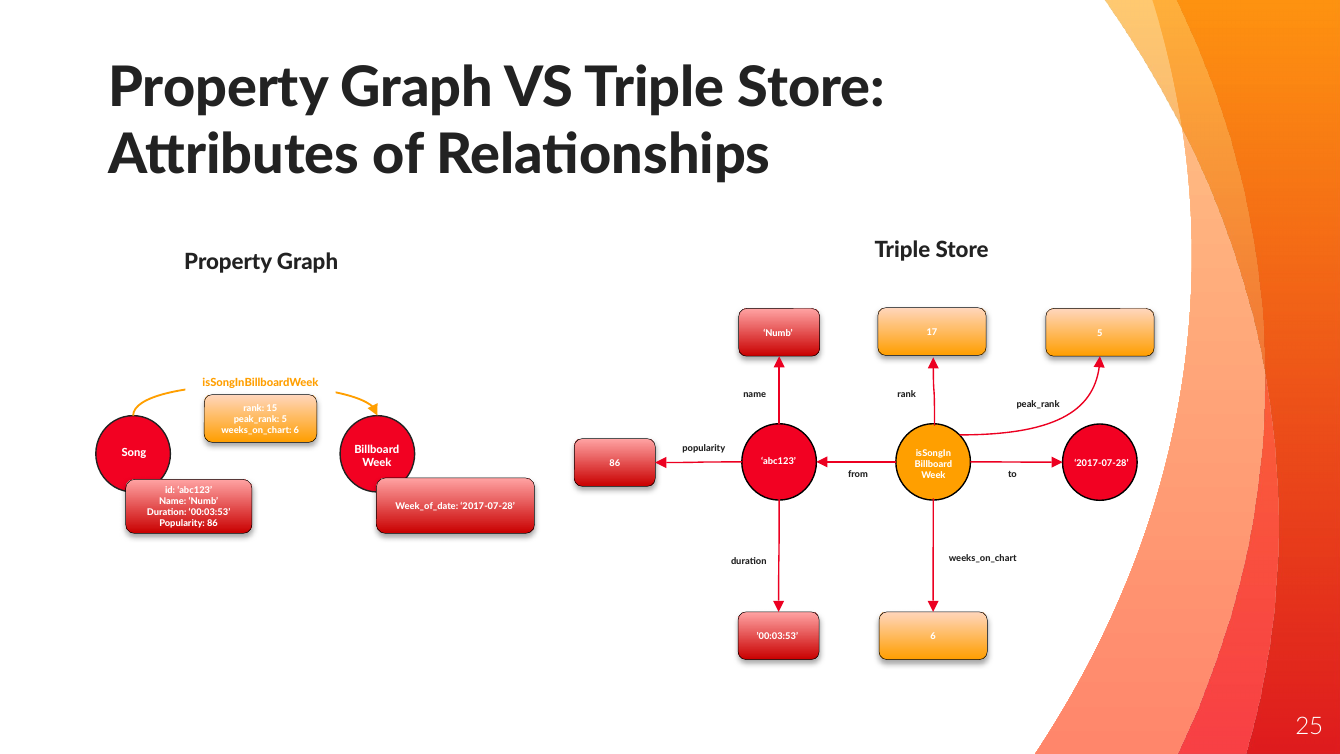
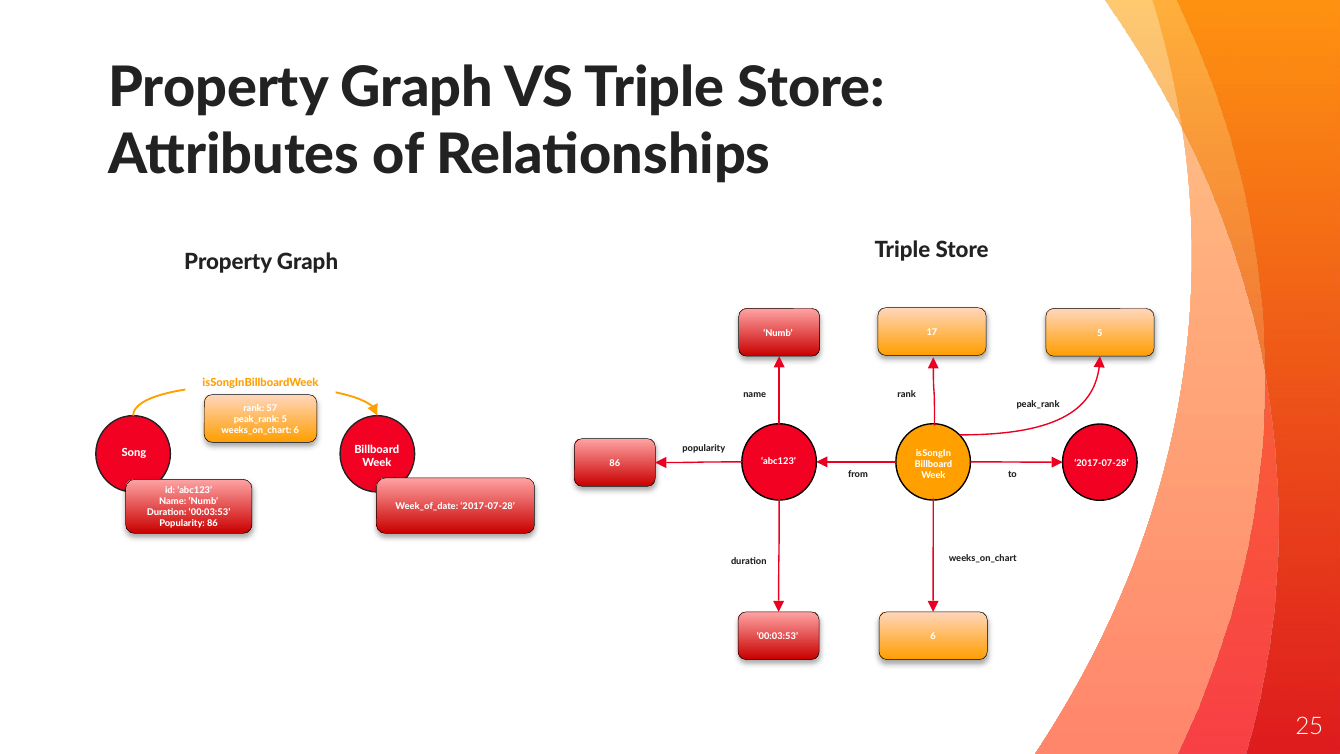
15: 15 -> 57
